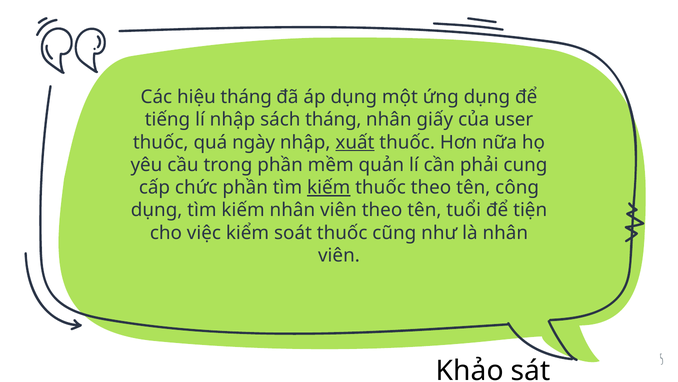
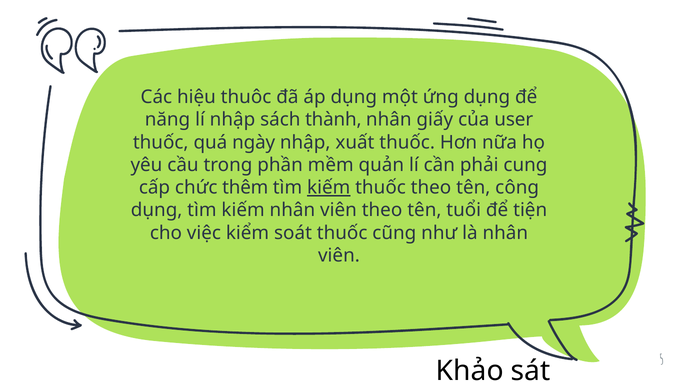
hiệu tháng: tháng -> thuôc
tiếng: tiếng -> năng
sách tháng: tháng -> thành
xuất underline: present -> none
chức phần: phần -> thêm
